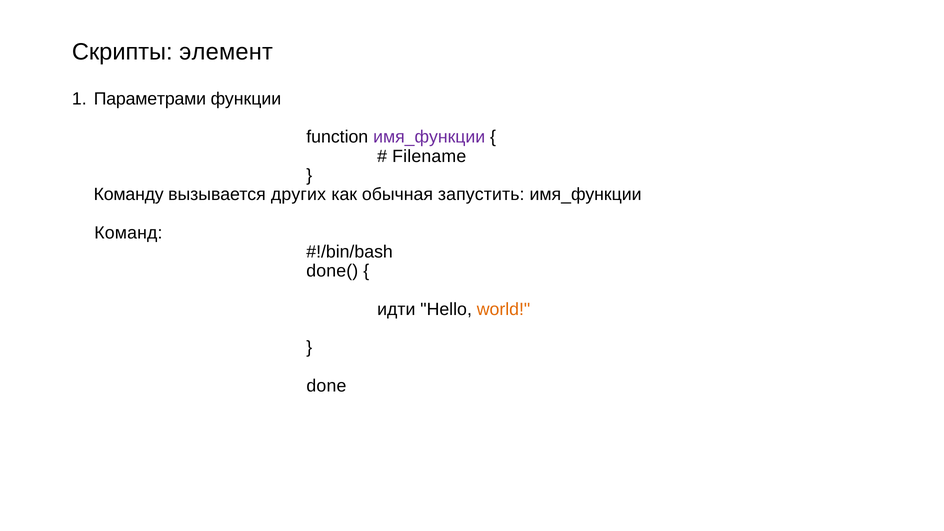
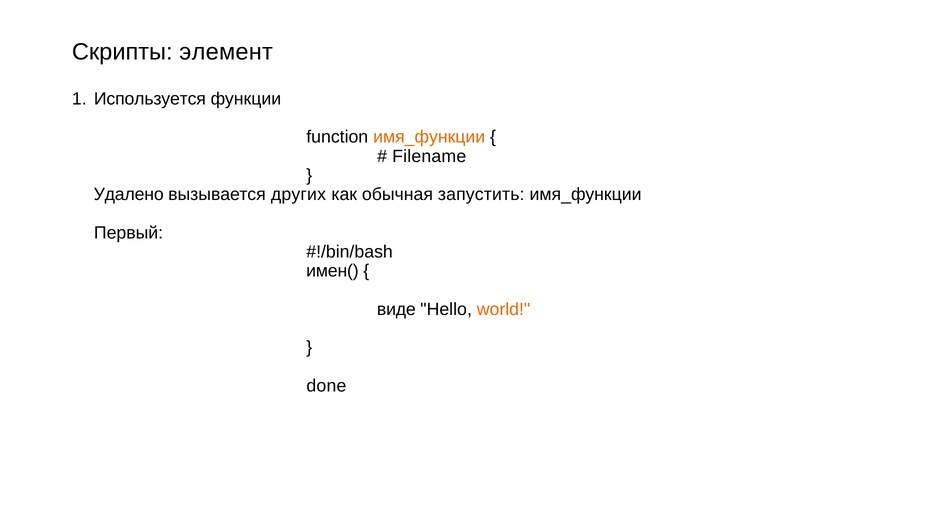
Параметрами: Параметрами -> Используется
имя_функции at (429, 137) colour: purple -> orange
Команду: Команду -> Удалено
Команд: Команд -> Первый
done(: done( -> имен(
идти: идти -> виде
